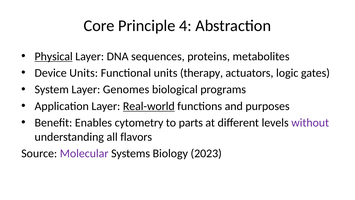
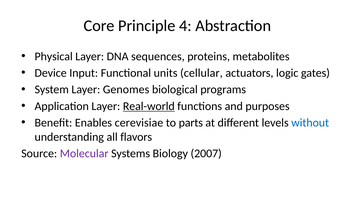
Physical underline: present -> none
Device Units: Units -> Input
therapy: therapy -> cellular
cytometry: cytometry -> cerevisiae
without colour: purple -> blue
2023: 2023 -> 2007
